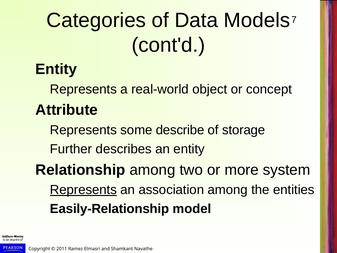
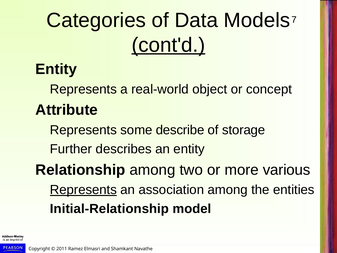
cont'd underline: none -> present
system: system -> various
Easily-Relationship: Easily-Relationship -> Initial-Relationship
